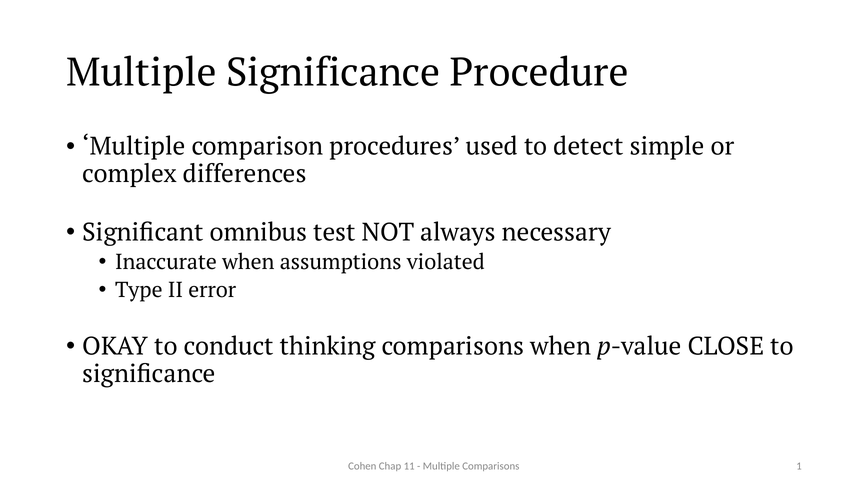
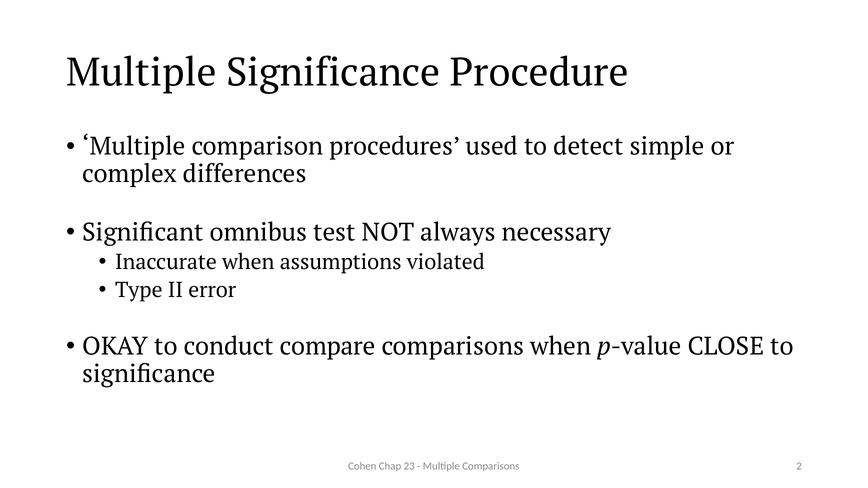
thinking: thinking -> compare
11: 11 -> 23
1: 1 -> 2
